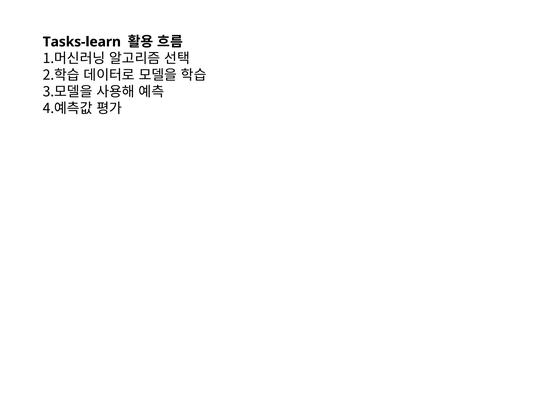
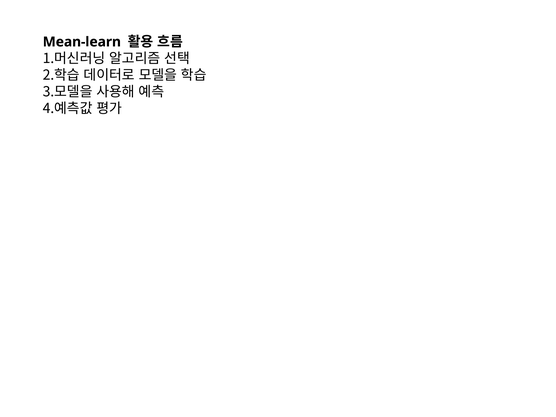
Tasks-learn: Tasks-learn -> Mean-learn
